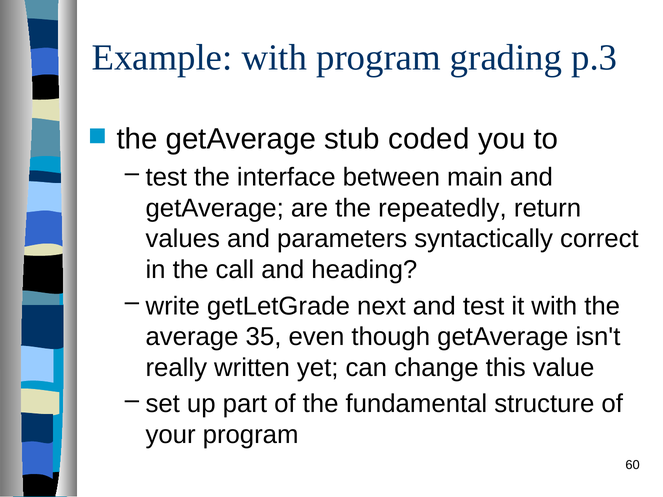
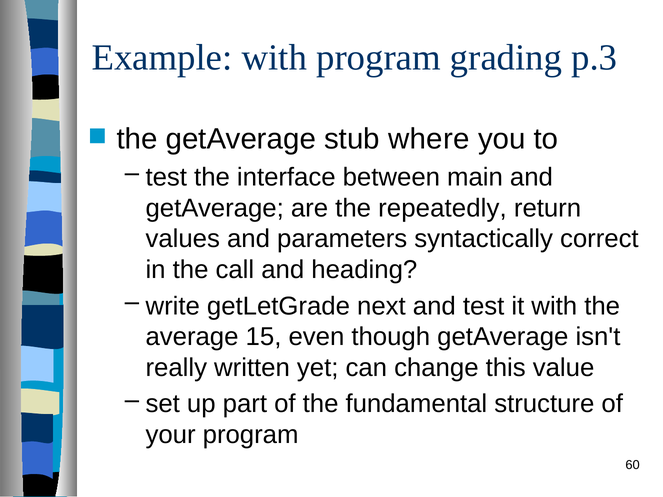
coded: coded -> where
35: 35 -> 15
